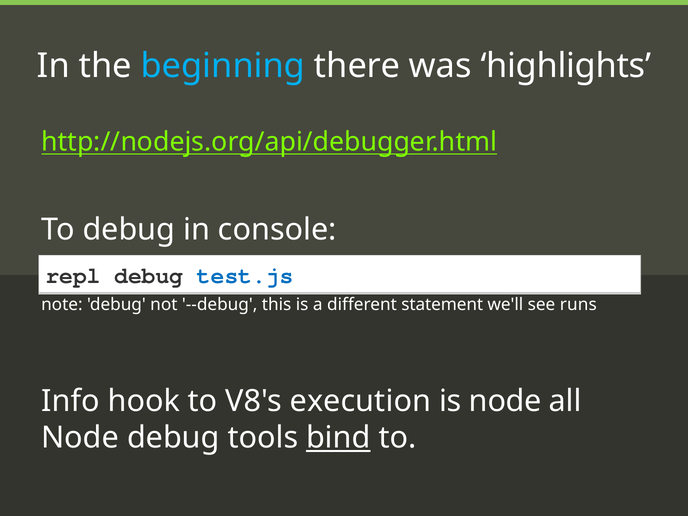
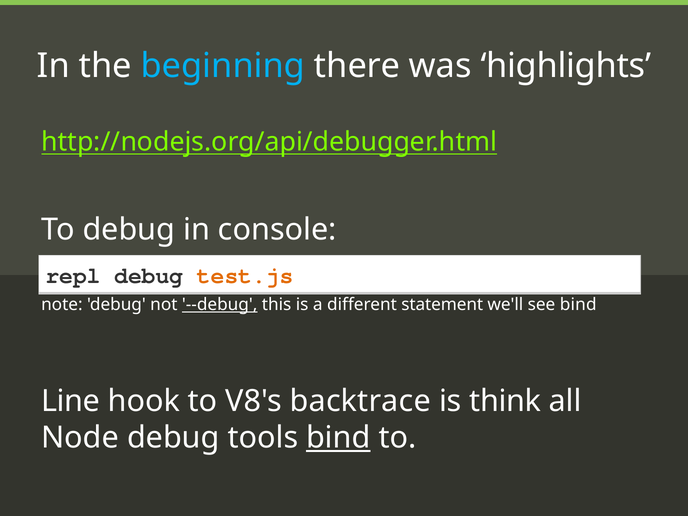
test.js colour: blue -> orange
--debug underline: none -> present
see runs: runs -> bind
Info: Info -> Line
execution: execution -> backtrace
is node: node -> think
